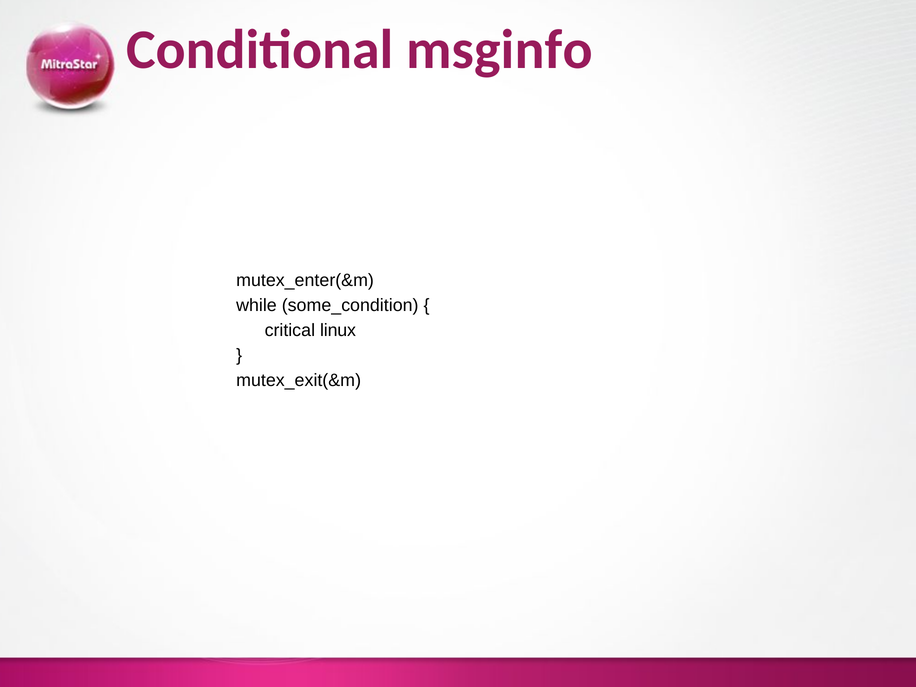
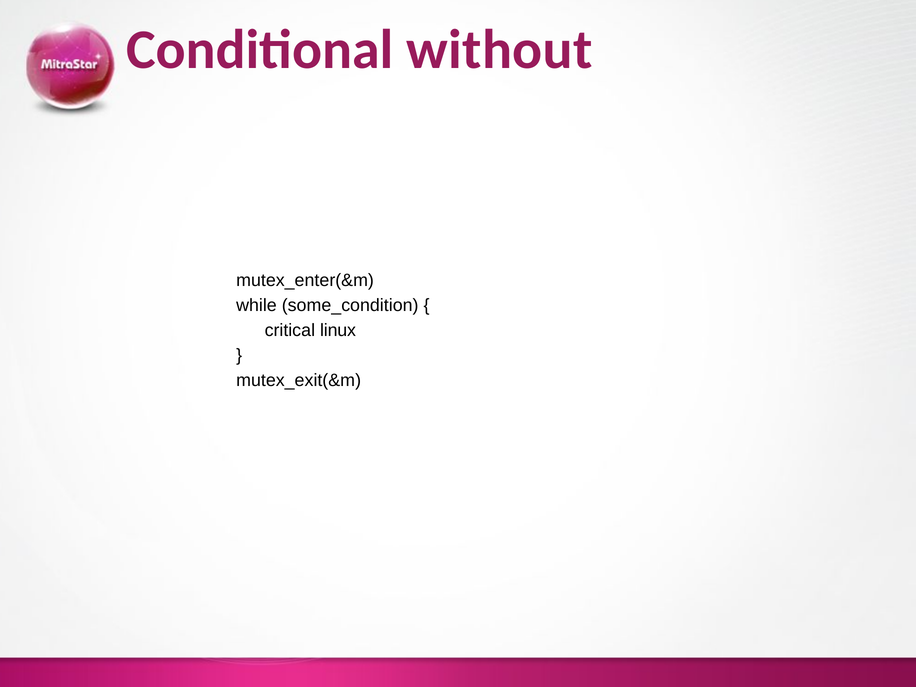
msginfo: msginfo -> without
